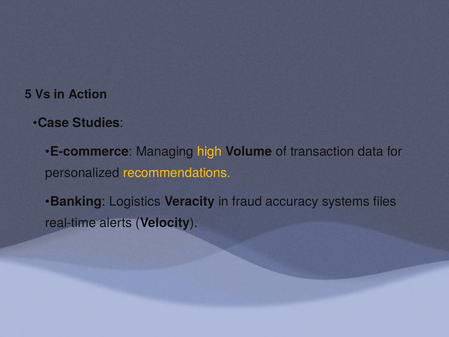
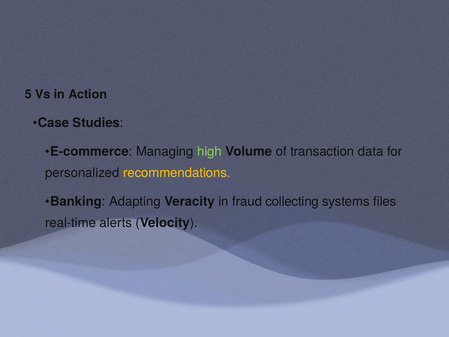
high colour: yellow -> light green
Logistics: Logistics -> Adapting
accuracy: accuracy -> collecting
